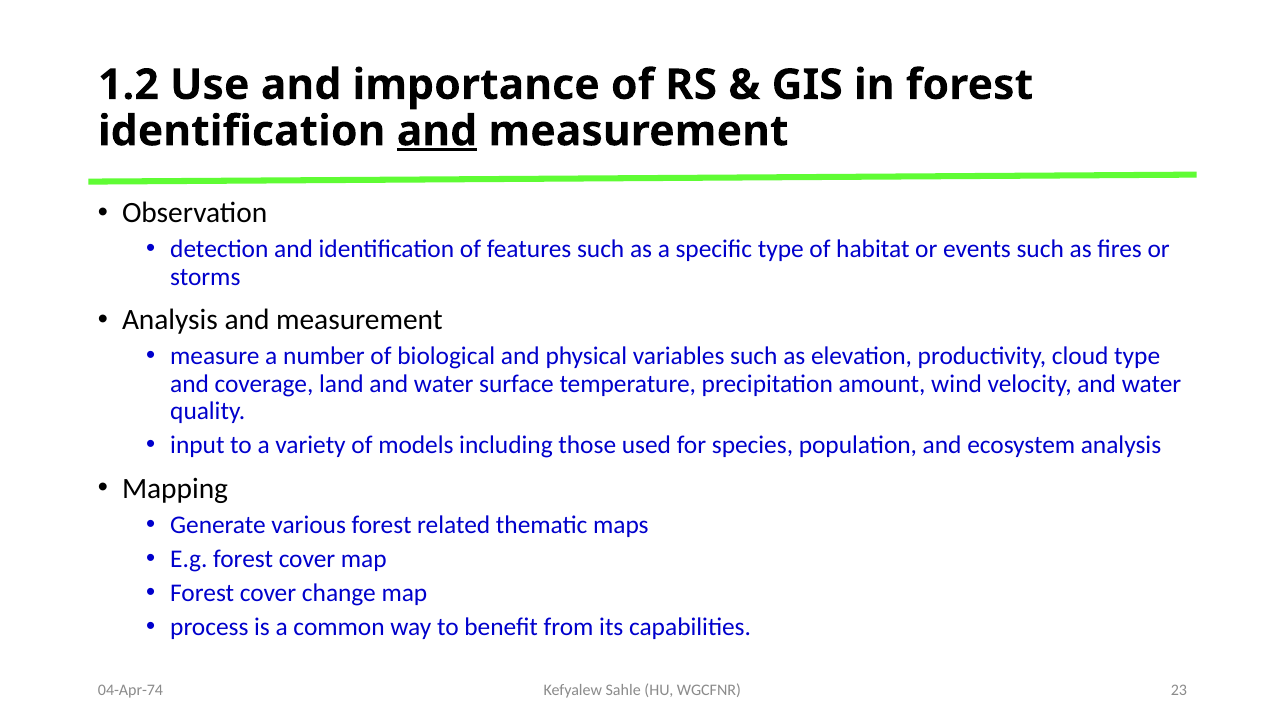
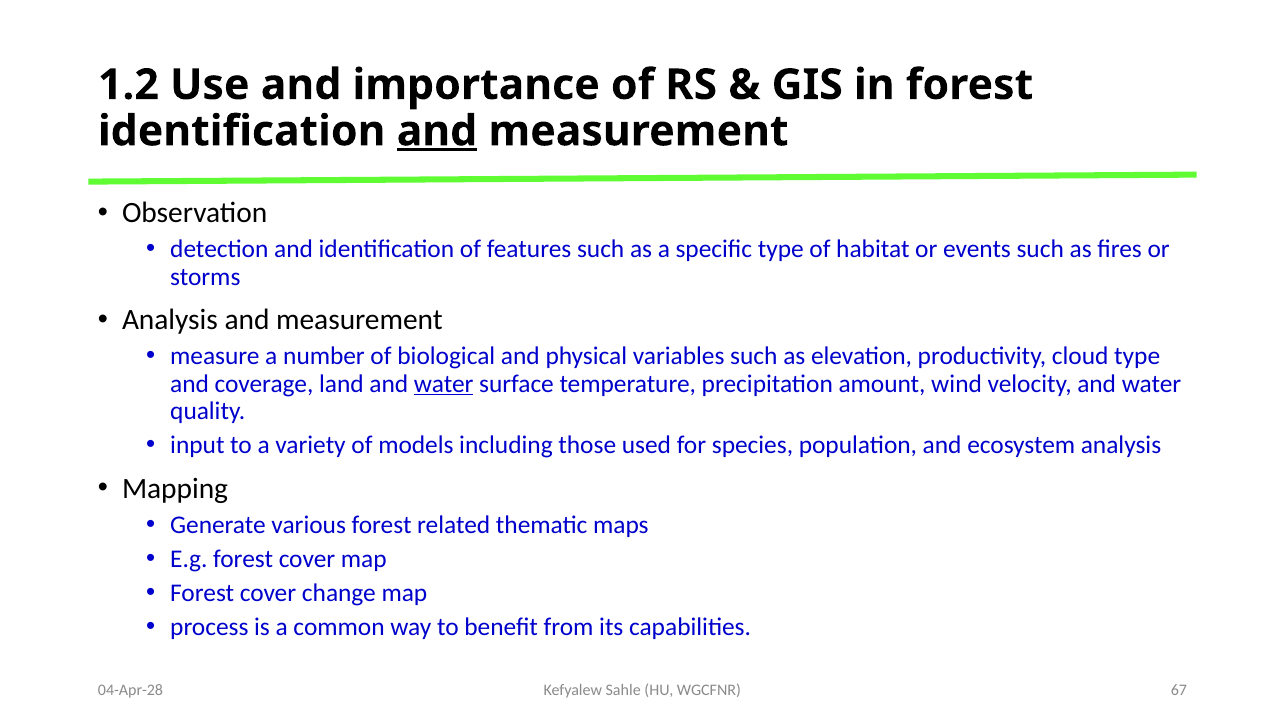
water at (444, 384) underline: none -> present
23: 23 -> 67
04-Apr-74: 04-Apr-74 -> 04-Apr-28
